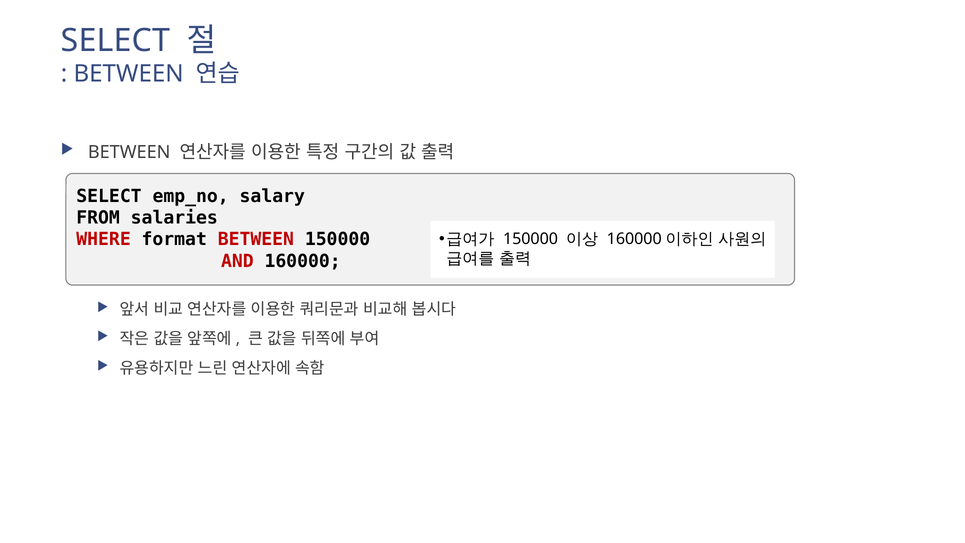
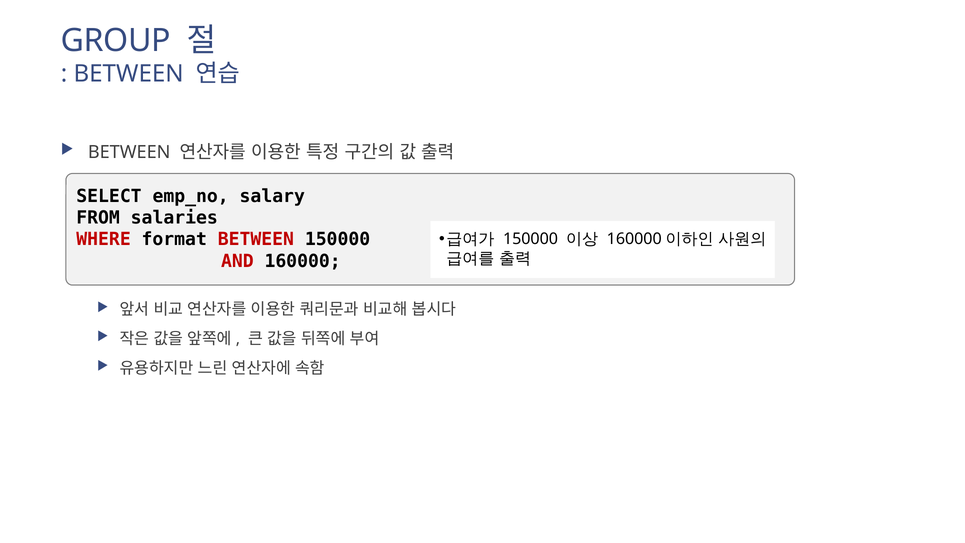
SELECT at (116, 40): SELECT -> GROUP
